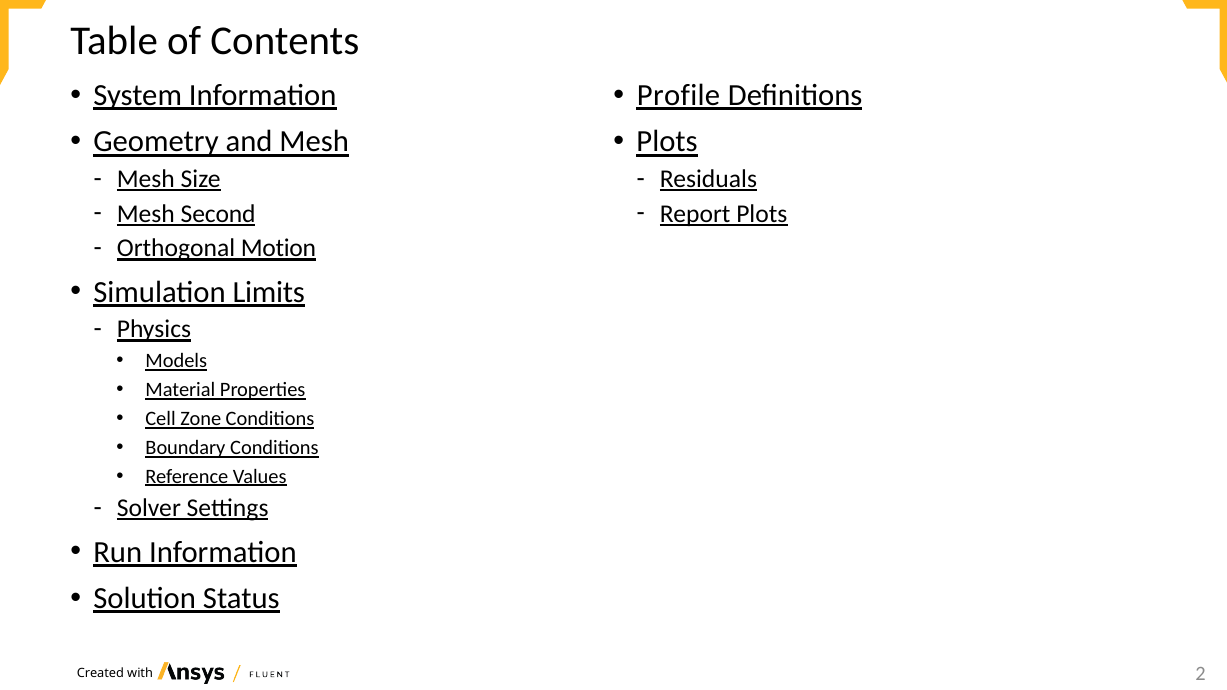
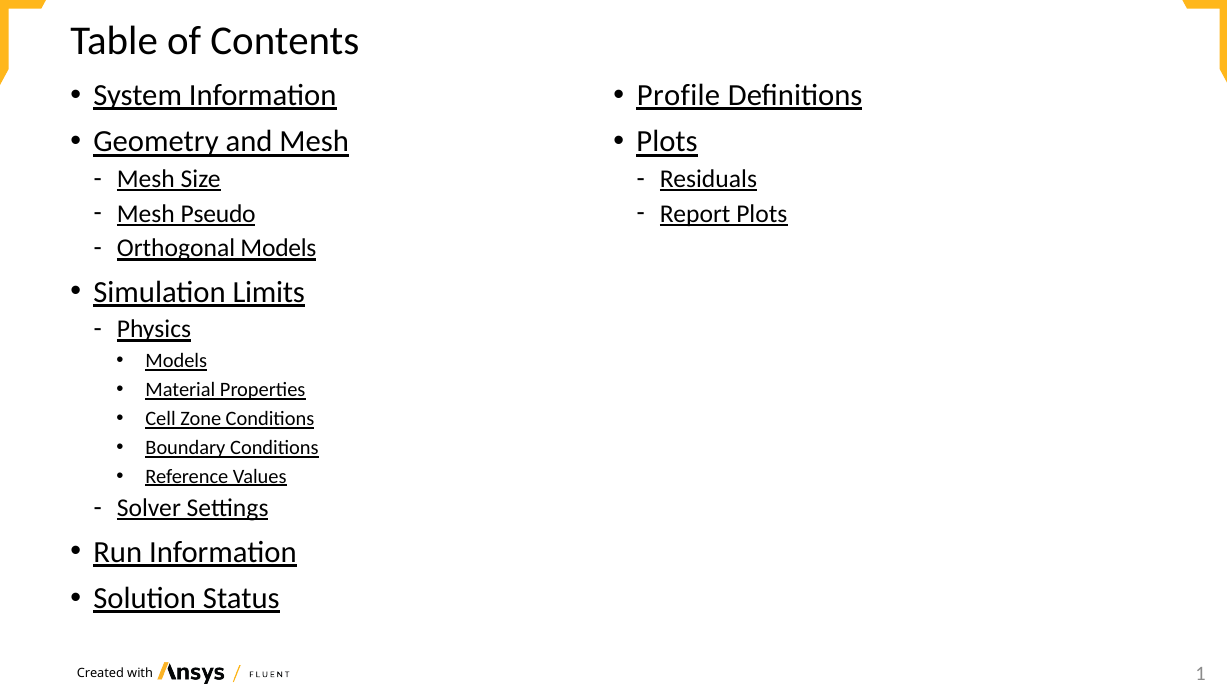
Second: Second -> Pseudo
Orthogonal Motion: Motion -> Models
2: 2 -> 1
